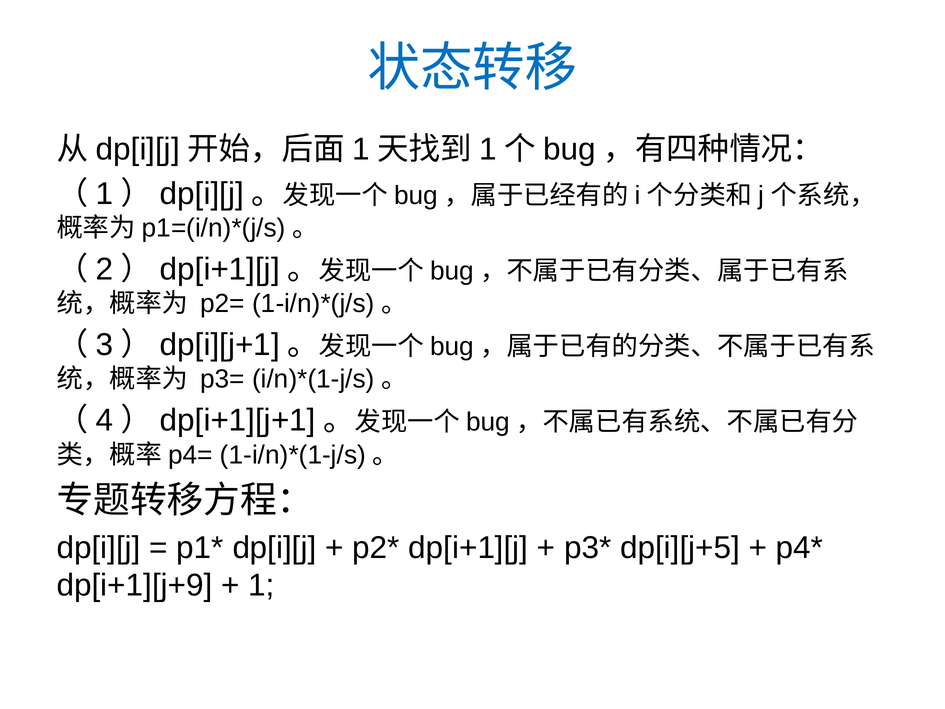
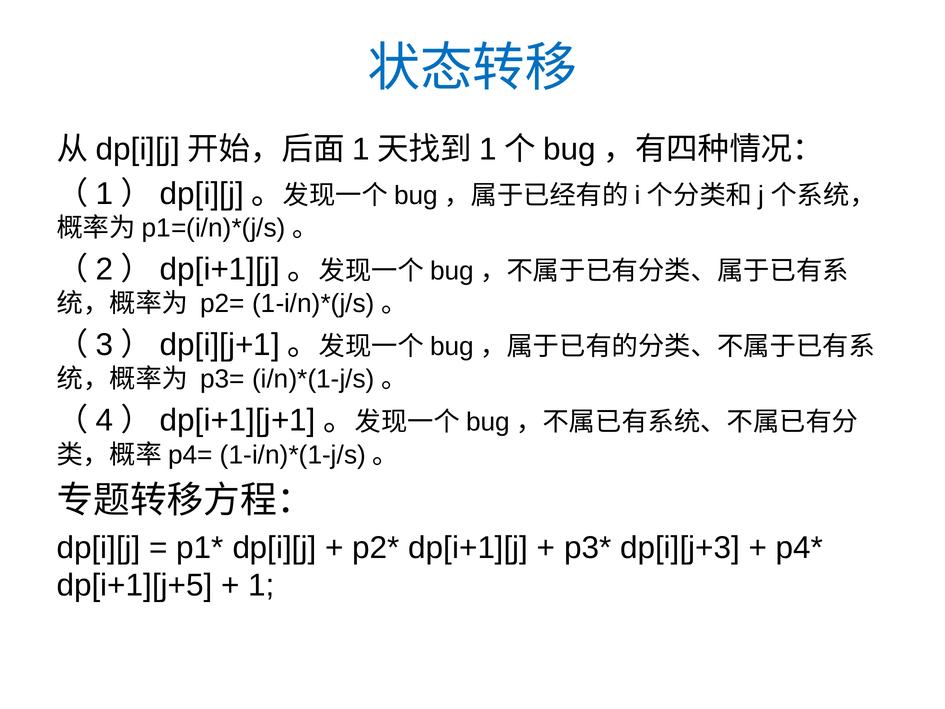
dp[i][j+5: dp[i][j+5 -> dp[i][j+3
dp[i+1][j+9: dp[i+1][j+9 -> dp[i+1][j+5
